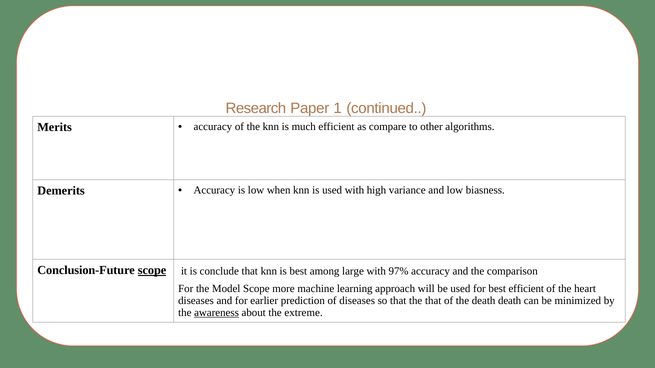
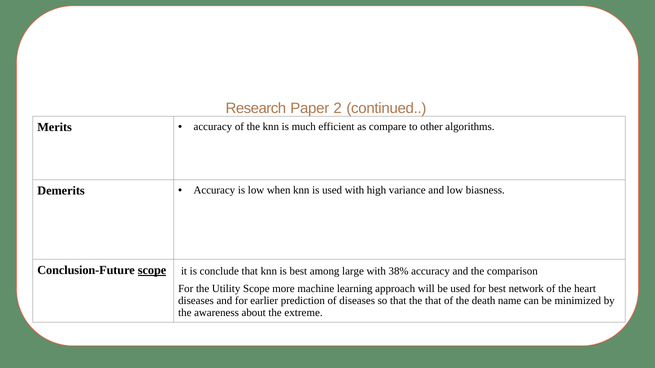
1: 1 -> 2
97%: 97% -> 38%
Model: Model -> Utility
best efficient: efficient -> network
death death: death -> name
awareness underline: present -> none
